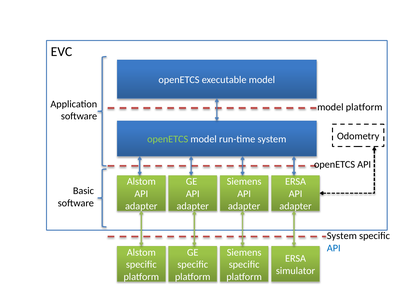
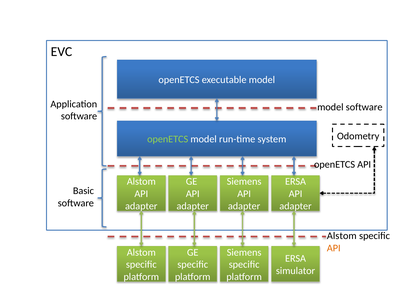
model platform: platform -> software
System at (342, 236): System -> Alstom
API at (334, 248) colour: blue -> orange
